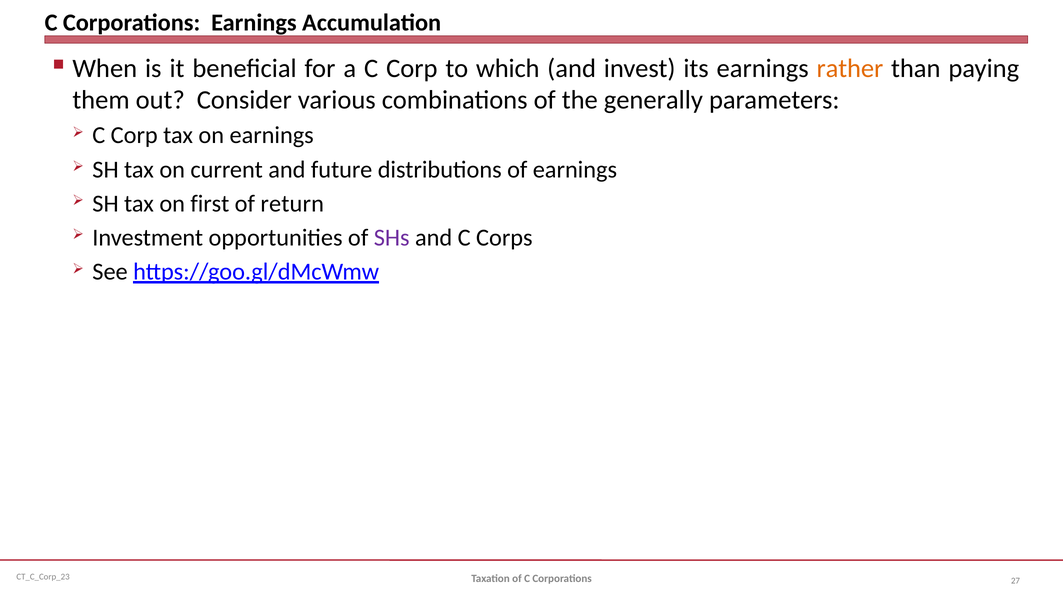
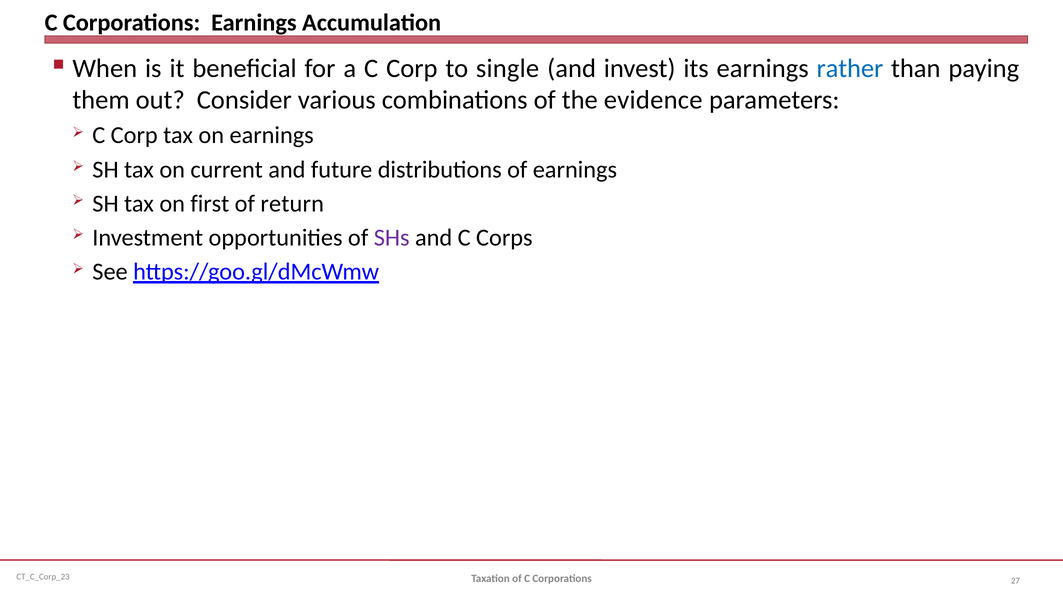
which: which -> single
rather colour: orange -> blue
generally: generally -> evidence
